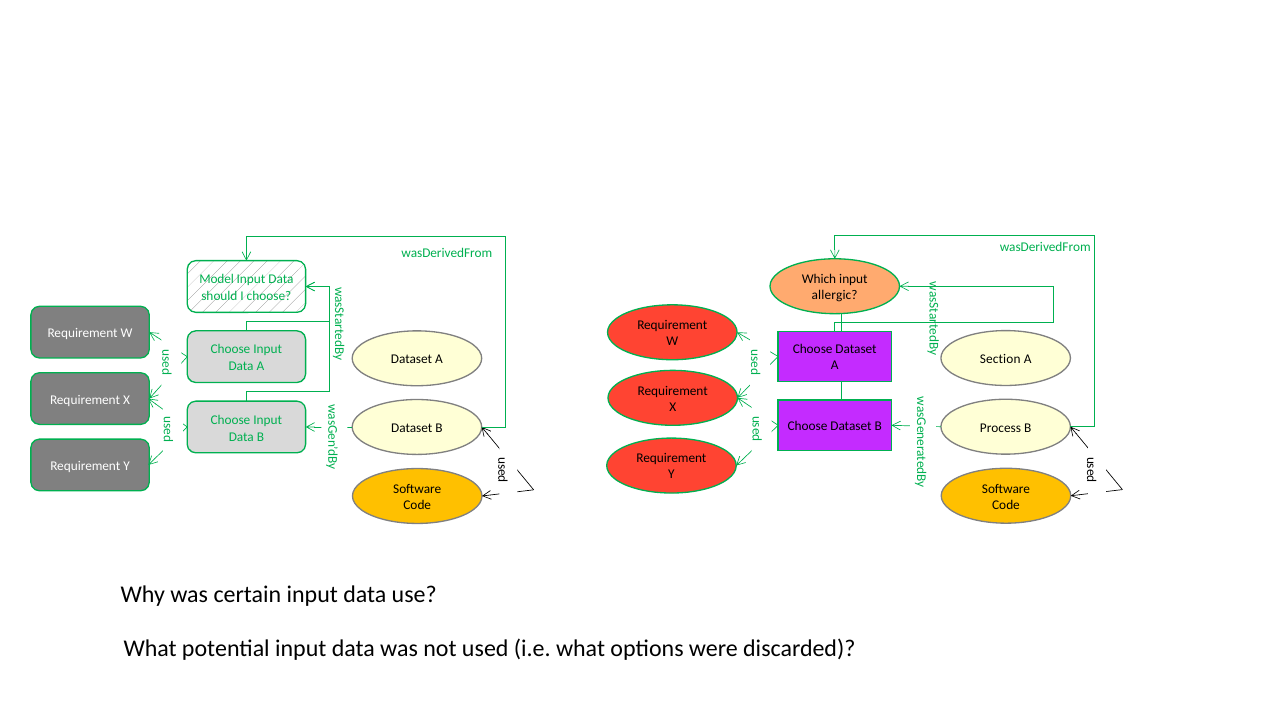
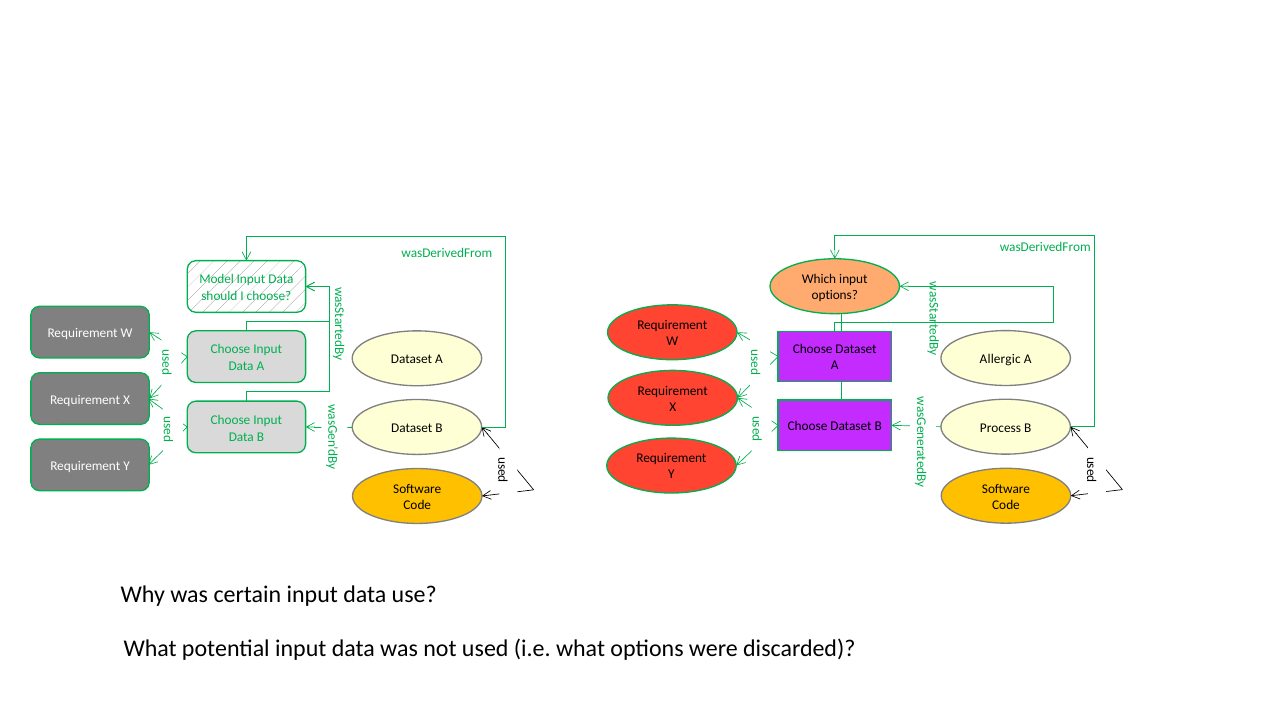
allergic at (835, 295): allergic -> options
Section: Section -> Allergic
